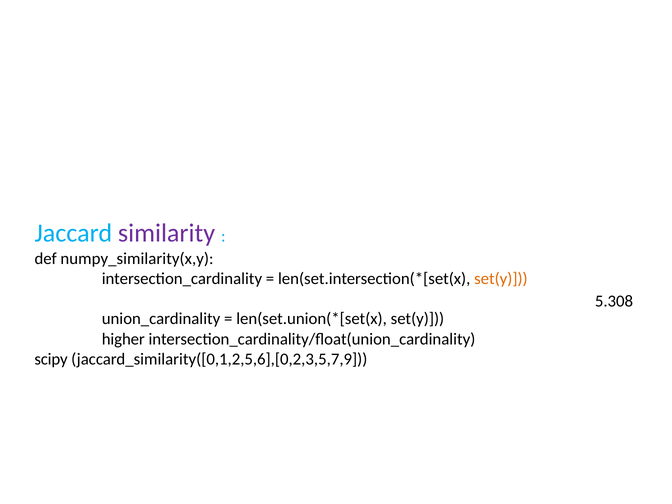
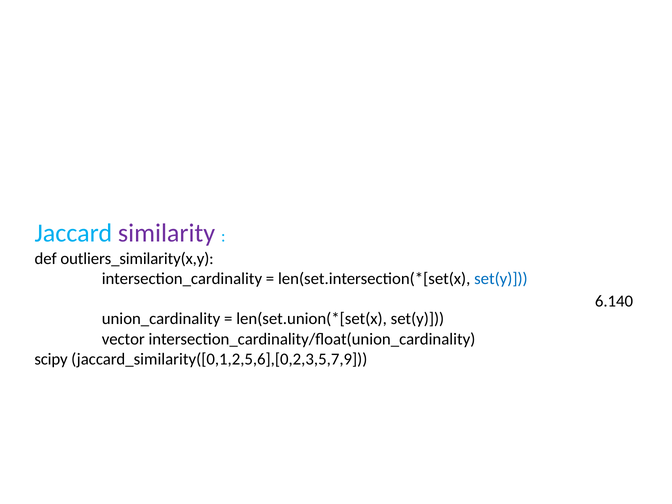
numpy_similarity(x,y: numpy_similarity(x,y -> outliers_similarity(x,y
set(y at (501, 279) colour: orange -> blue
5.308: 5.308 -> 6.140
higher: higher -> vector
